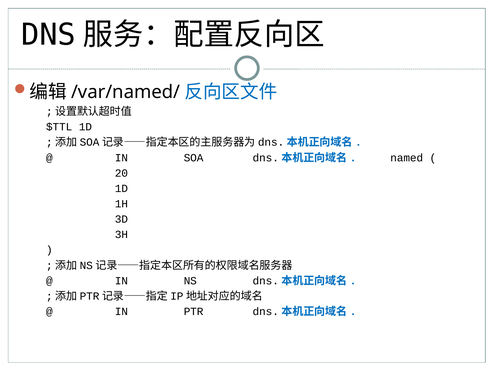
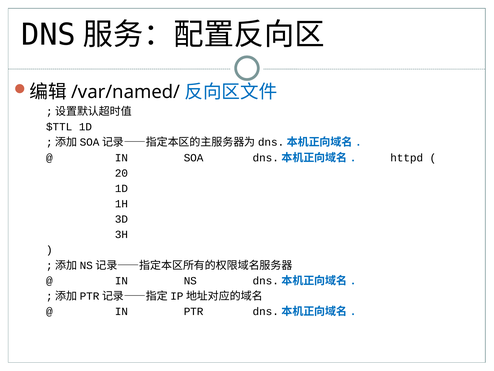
named: named -> httpd
